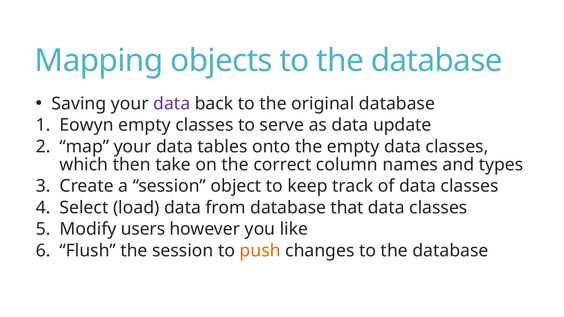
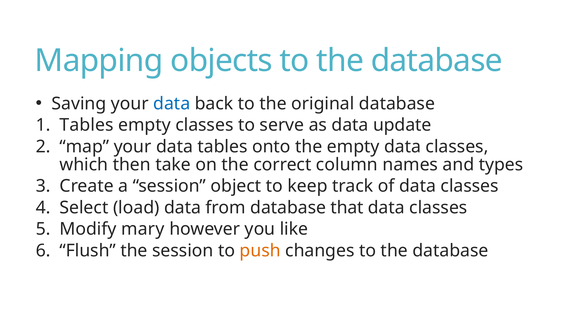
data at (172, 104) colour: purple -> blue
Eowyn at (87, 125): Eowyn -> Tables
users: users -> mary
